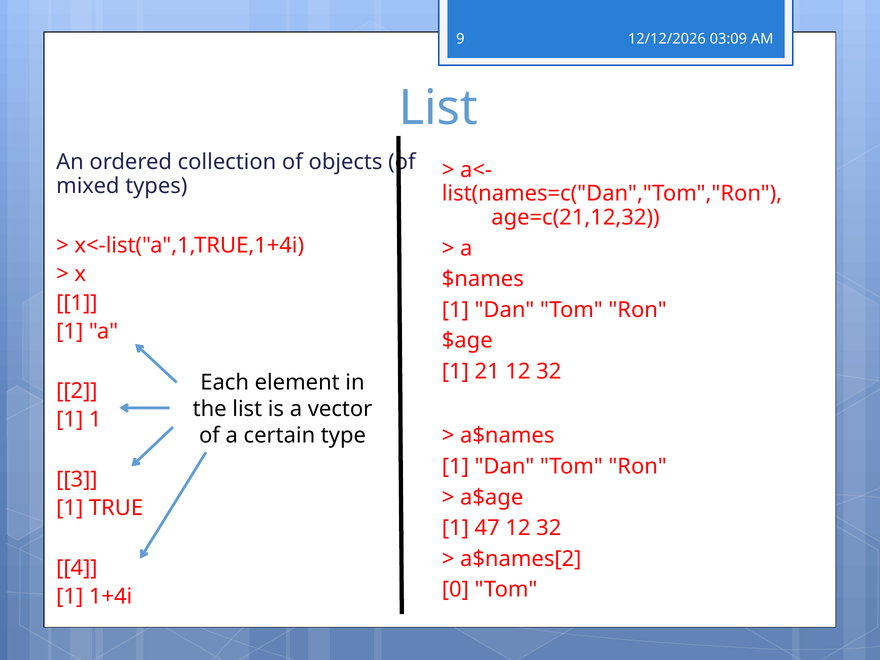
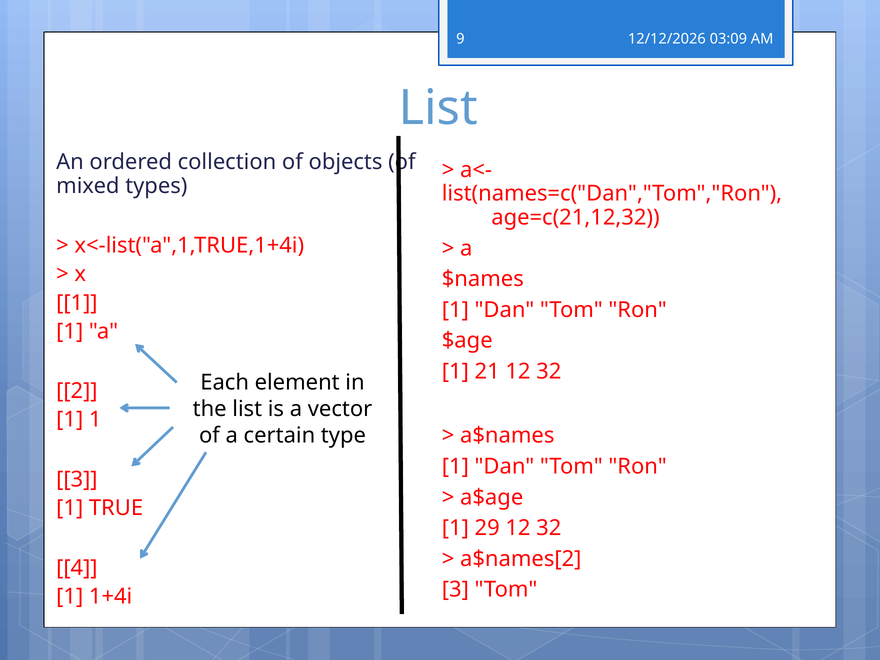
47: 47 -> 29
0 at (455, 590): 0 -> 3
